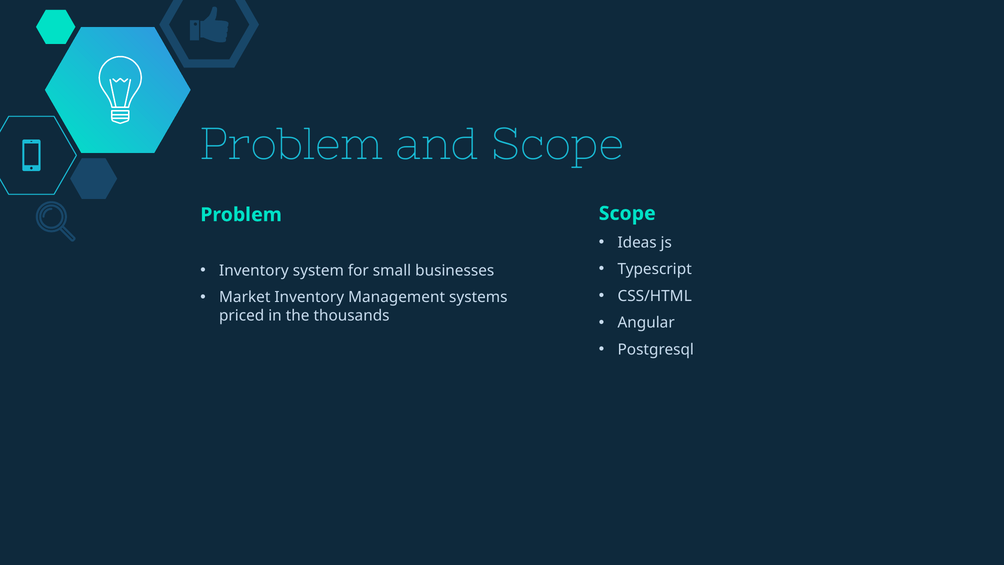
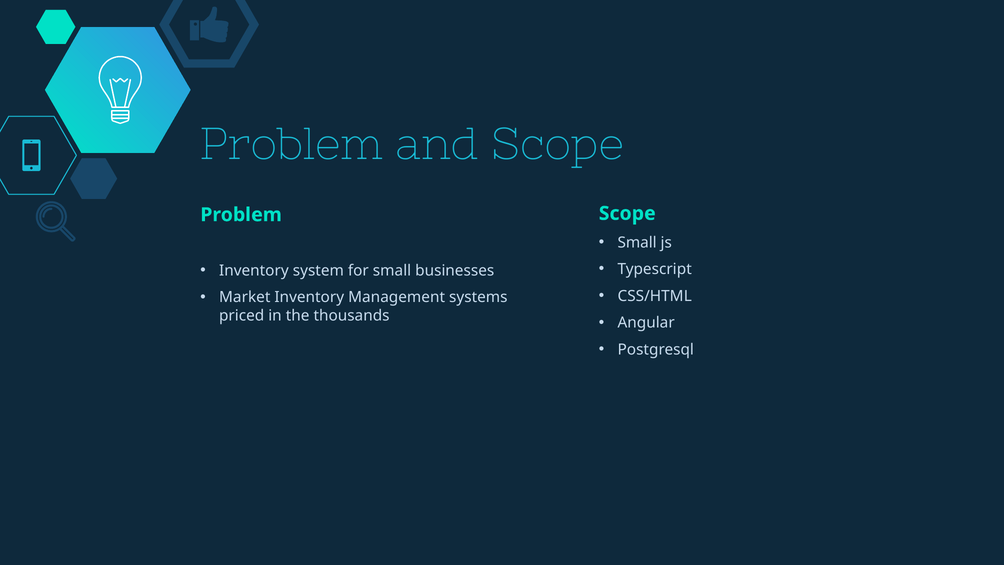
Ideas at (637, 242): Ideas -> Small
